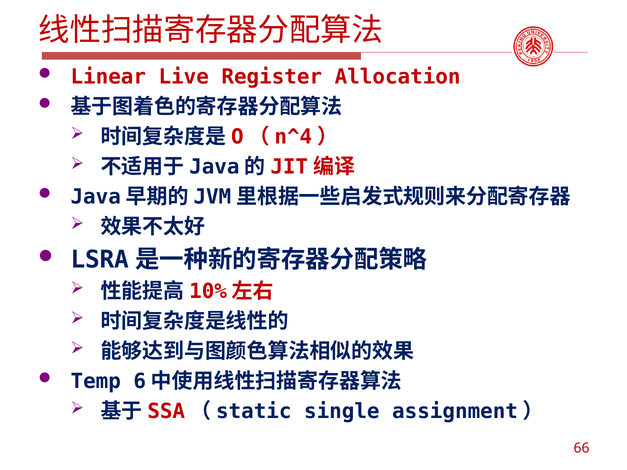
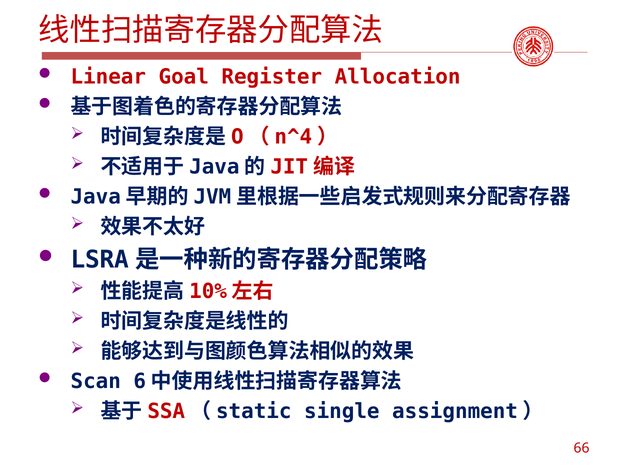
Live: Live -> Goal
Temp: Temp -> Scan
